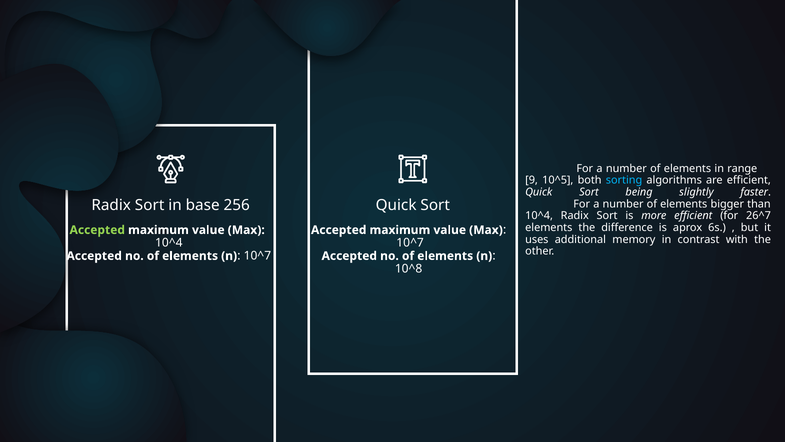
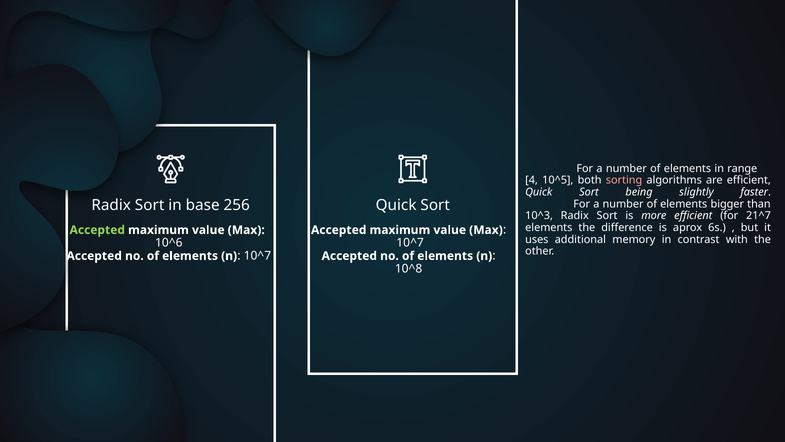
9: 9 -> 4
sorting colour: light blue -> pink
10^4 at (539, 216): 10^4 -> 10^3
26^7: 26^7 -> 21^7
10^4 at (169, 243): 10^4 -> 10^6
